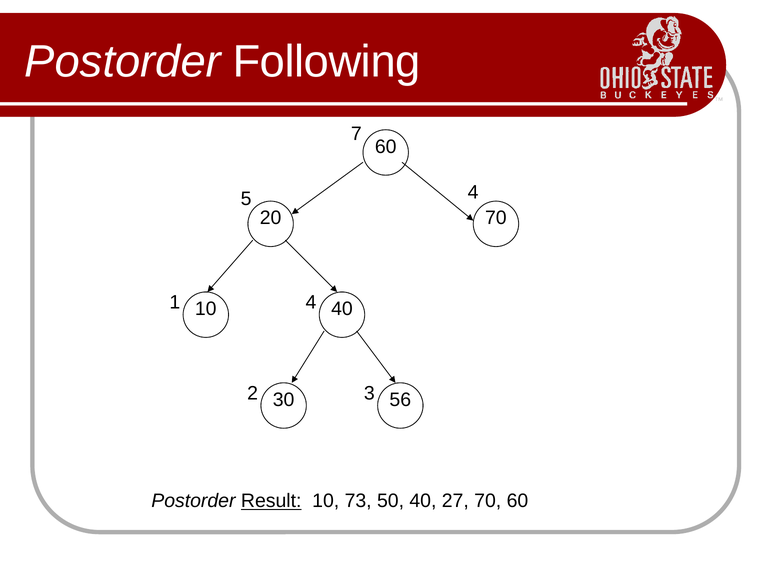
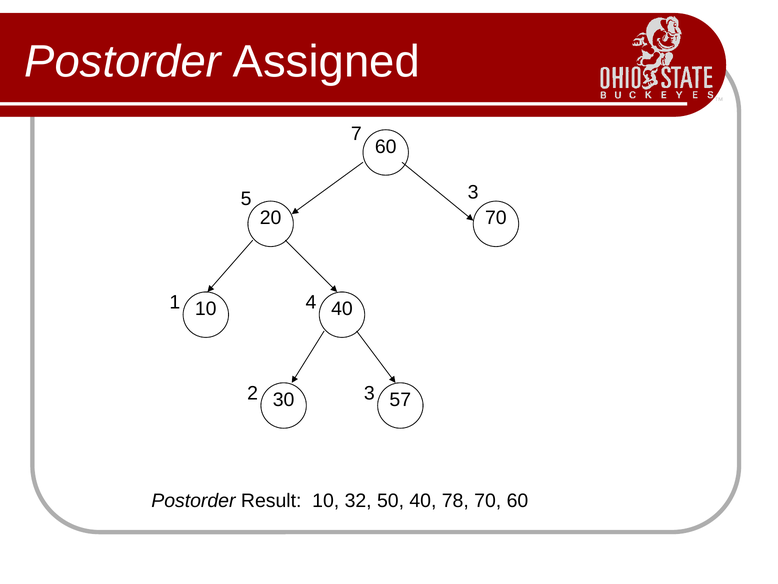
Following: Following -> Assigned
5 4: 4 -> 3
56: 56 -> 57
Result underline: present -> none
73: 73 -> 32
27: 27 -> 78
